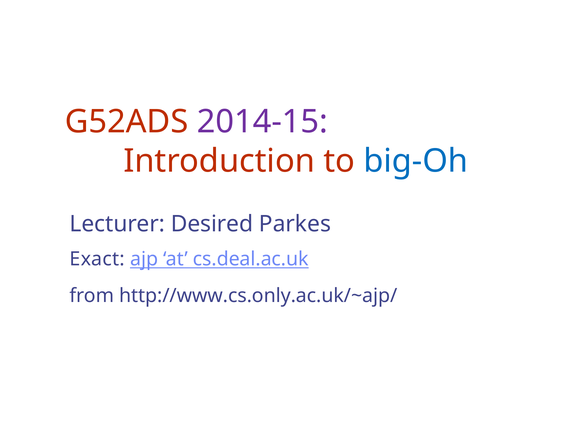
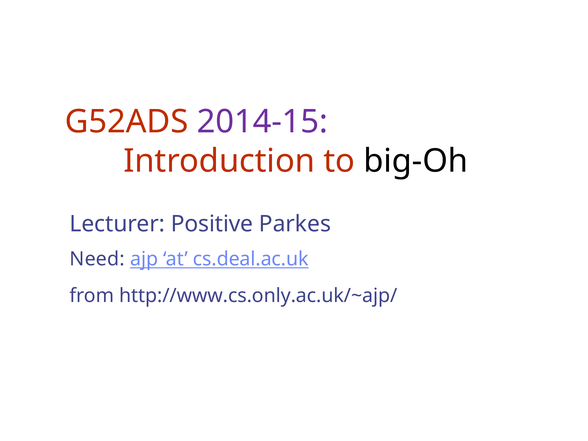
big-Oh colour: blue -> black
Desired: Desired -> Positive
Exact: Exact -> Need
